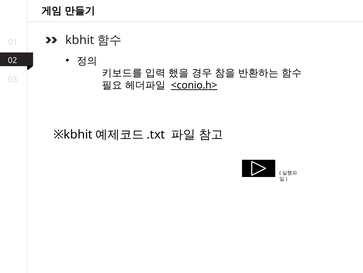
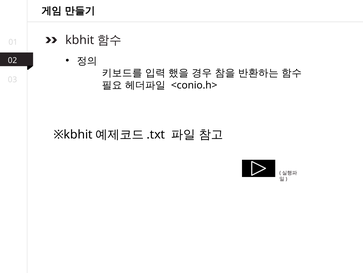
<conio.h> underline: present -> none
